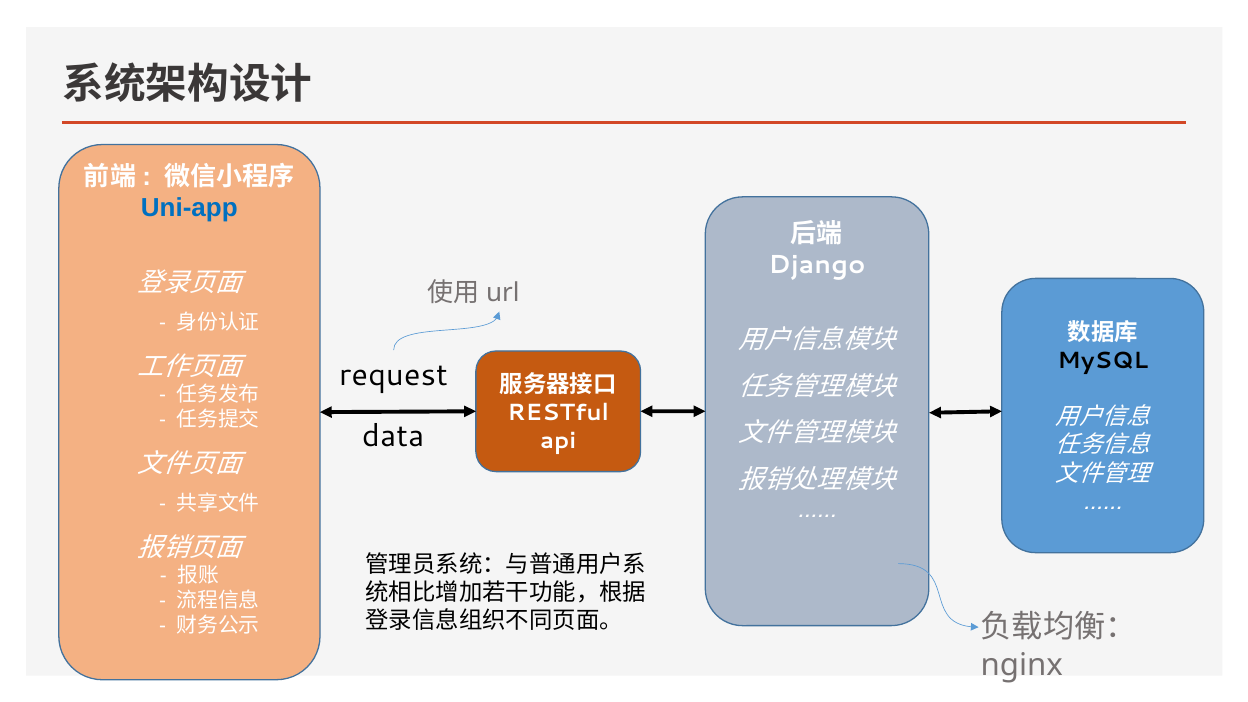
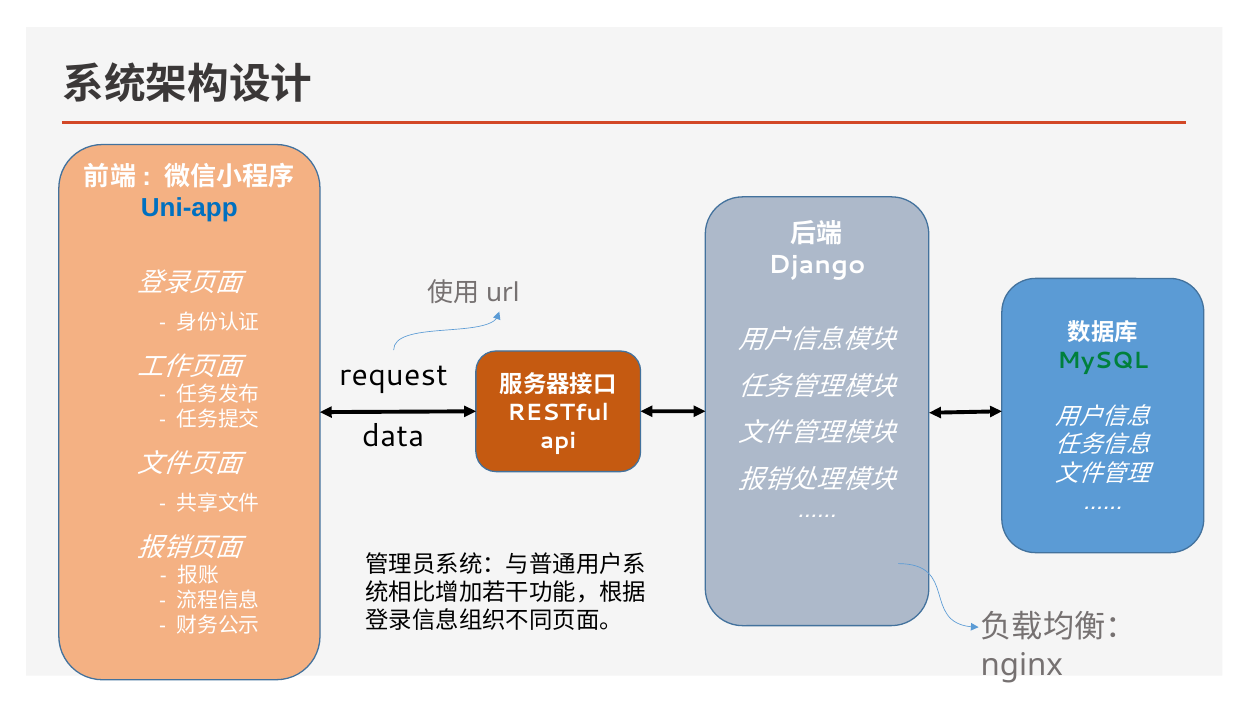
MySQL colour: black -> green
